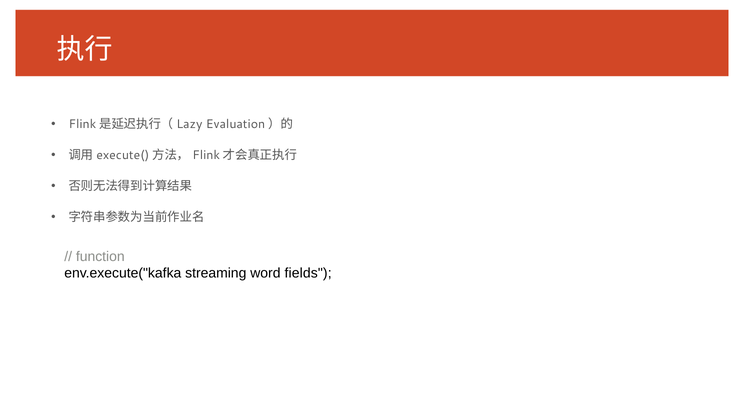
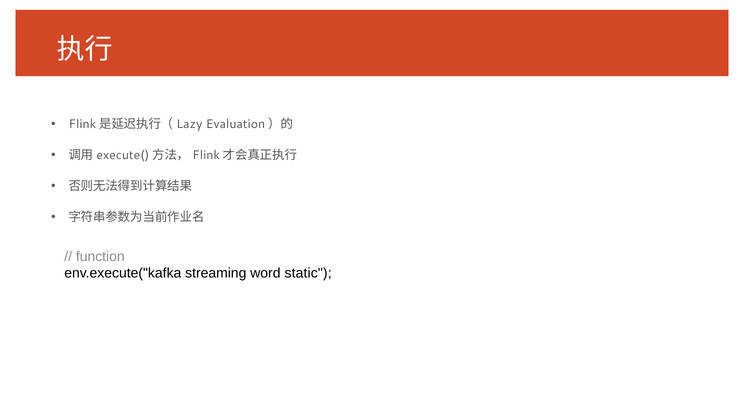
fields: fields -> static
